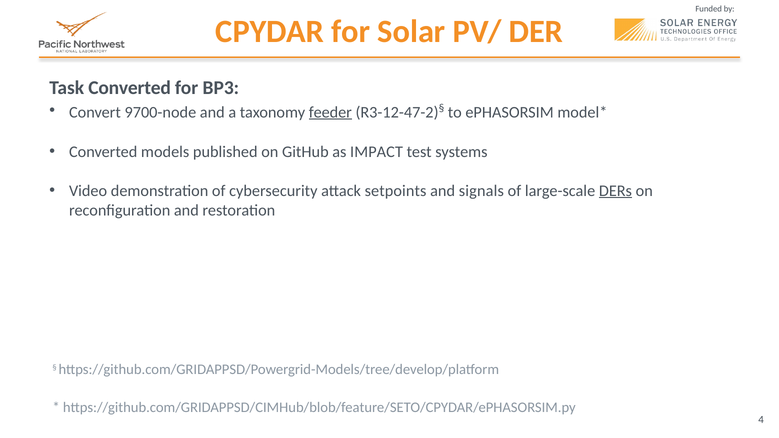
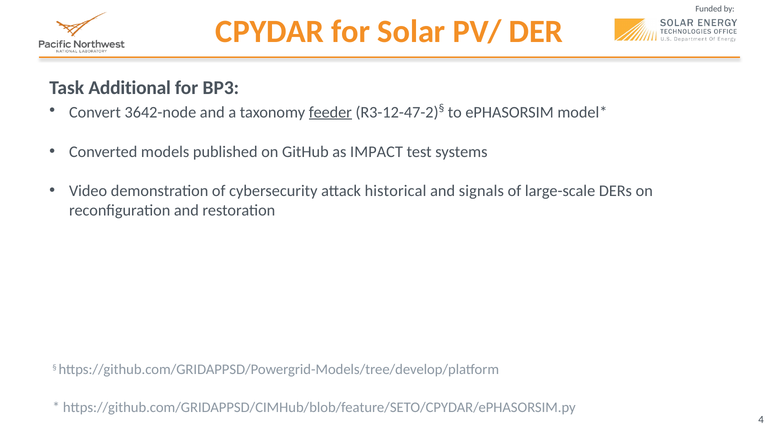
Task Converted: Converted -> Additional
9700-node: 9700-node -> 3642-node
setpoints: setpoints -> historical
DERs underline: present -> none
